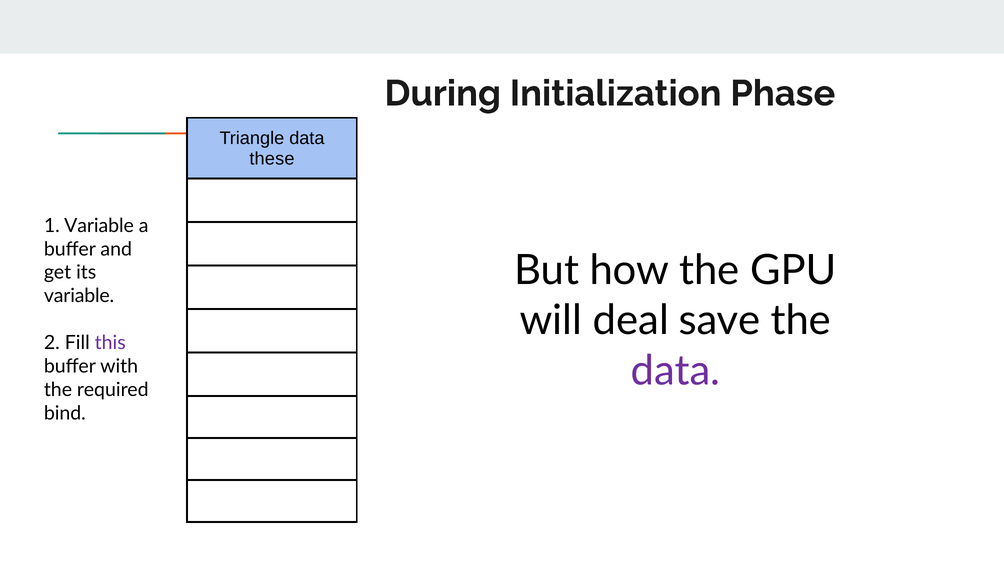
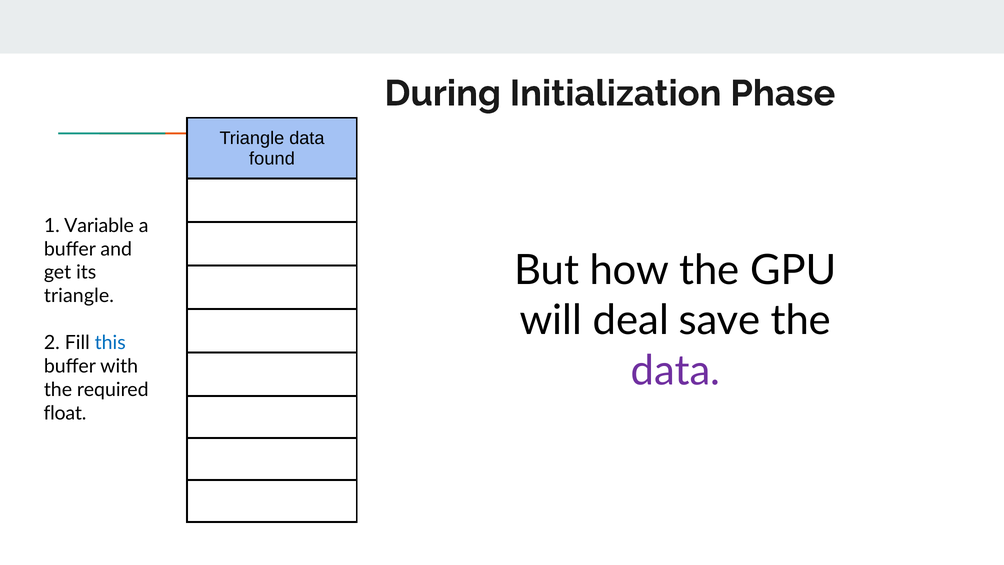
these: these -> found
variable at (79, 296): variable -> triangle
this colour: purple -> blue
bind: bind -> float
